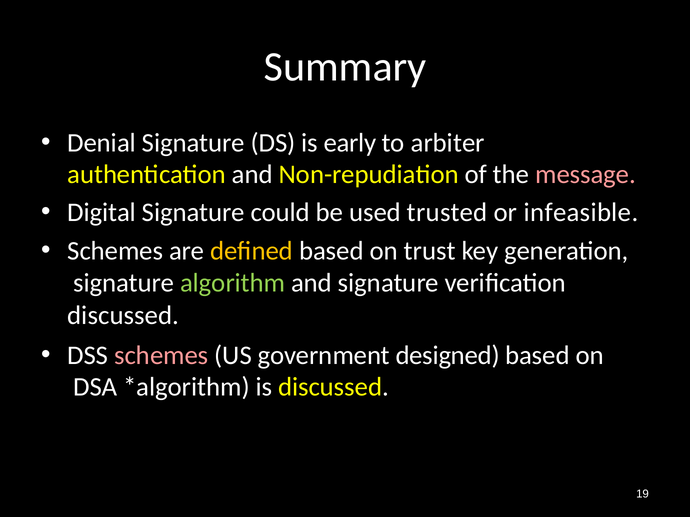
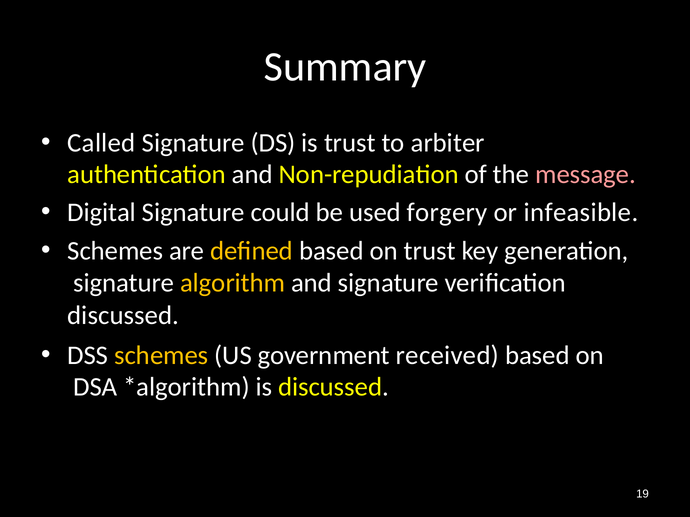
Denial: Denial -> Called
is early: early -> trust
trusted: trusted -> forgery
algorithm colour: light green -> yellow
schemes at (161, 356) colour: pink -> yellow
designed: designed -> received
